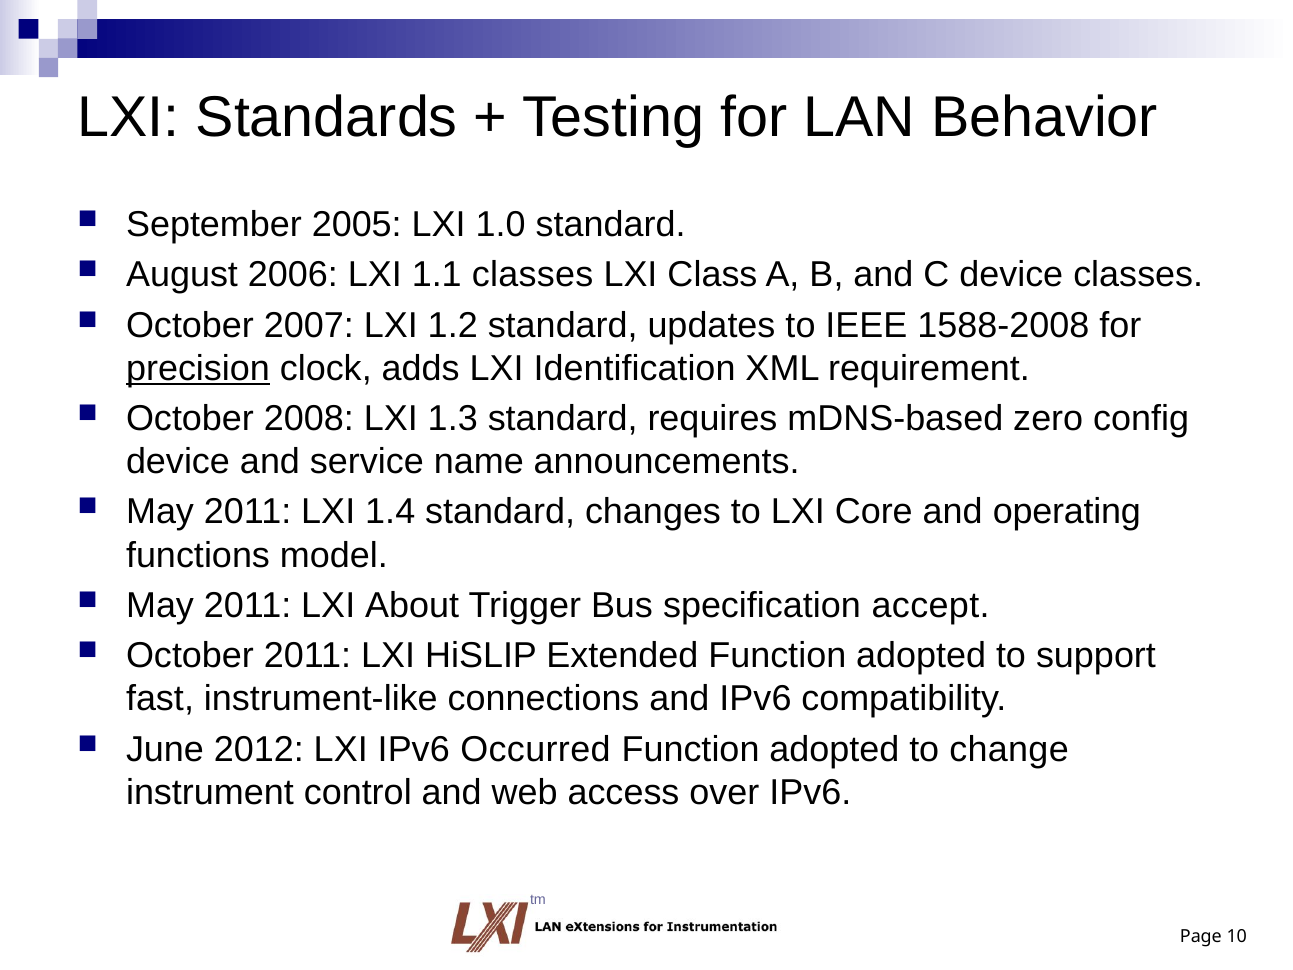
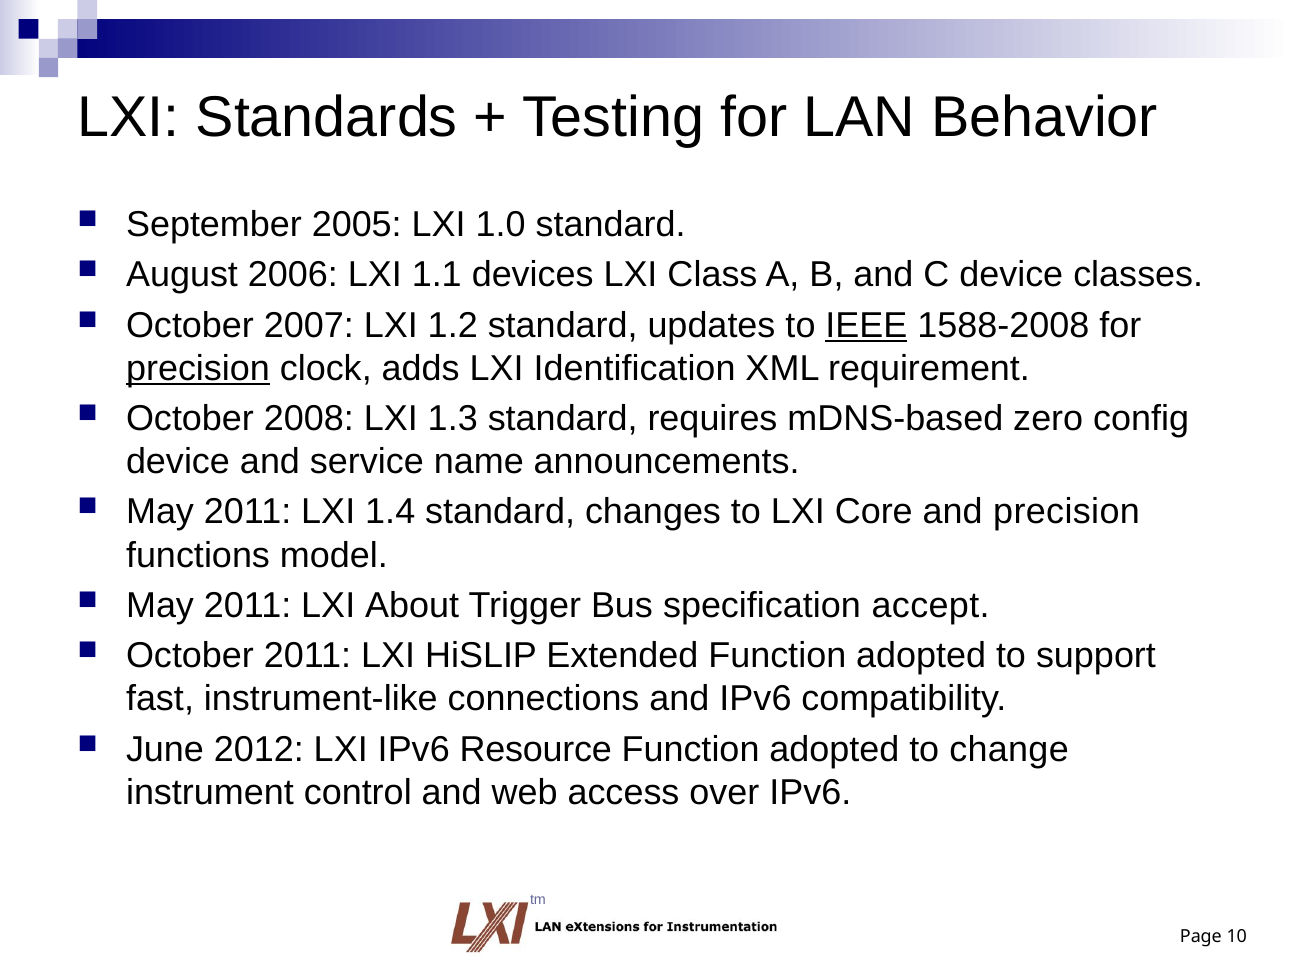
1.1 classes: classes -> devices
IEEE underline: none -> present
and operating: operating -> precision
Occurred: Occurred -> Resource
